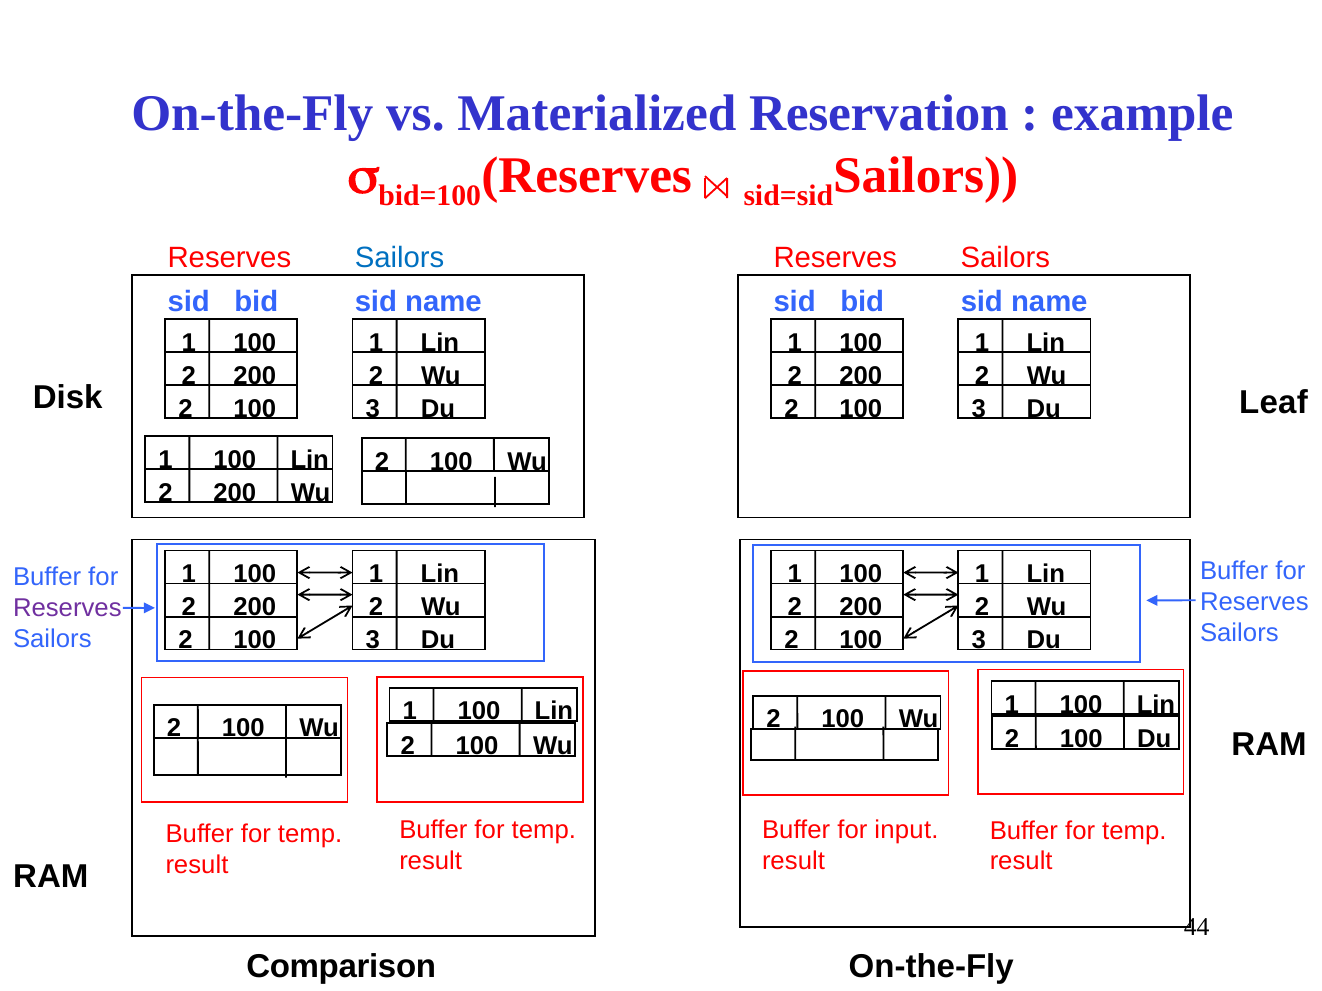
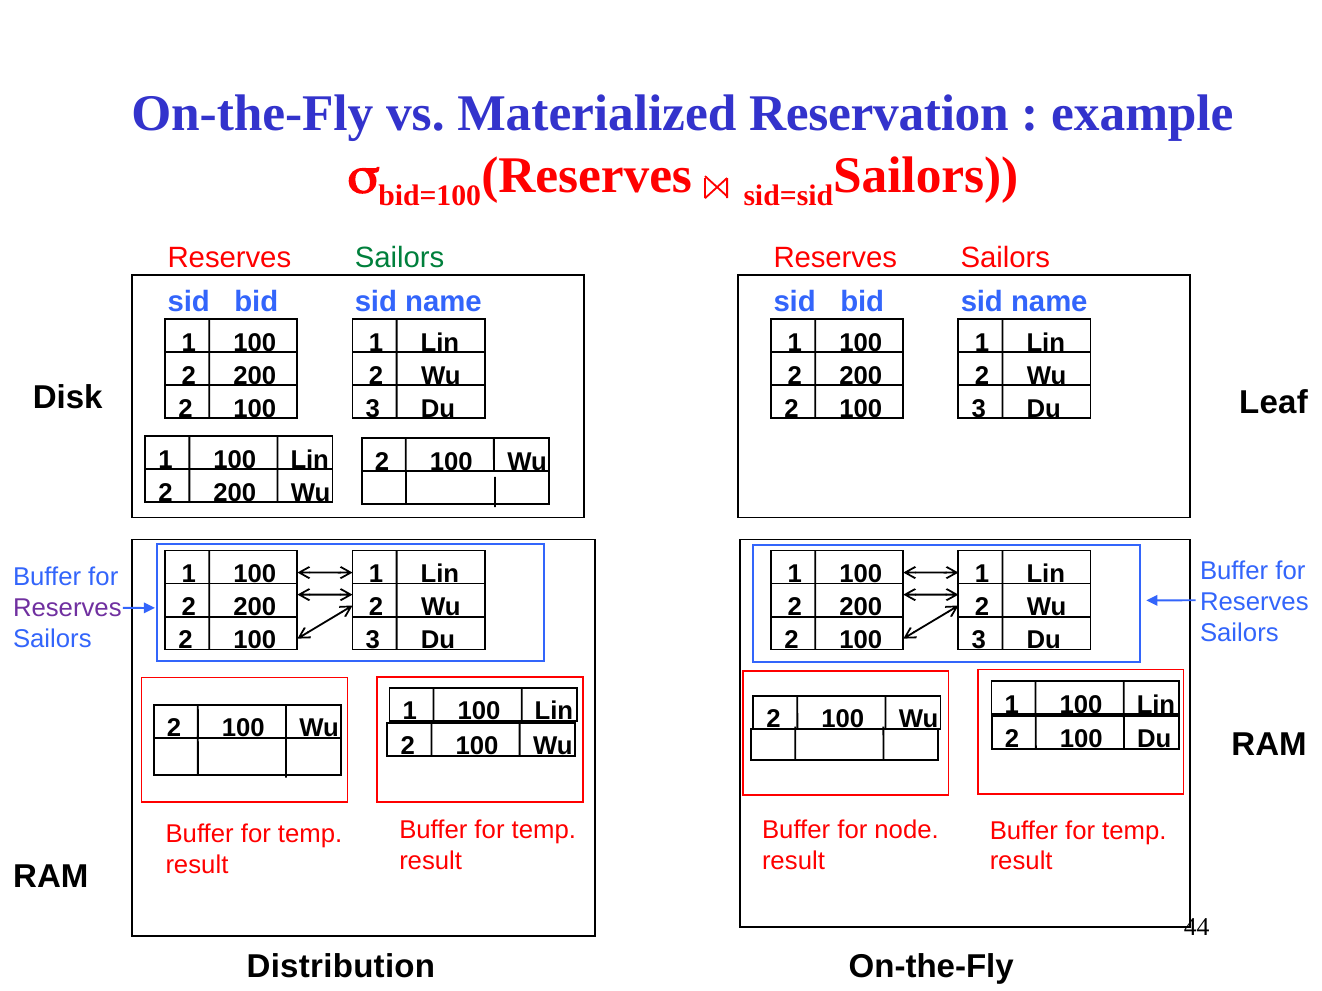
Sailors at (400, 258) colour: blue -> green
input: input -> node
Comparison: Comparison -> Distribution
